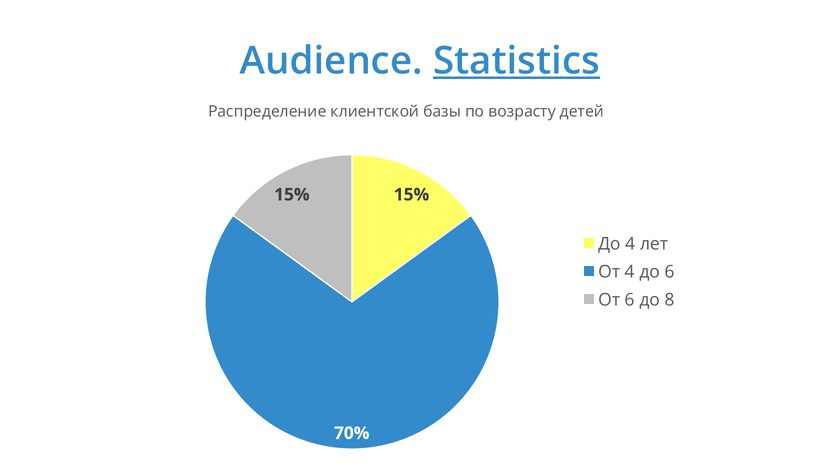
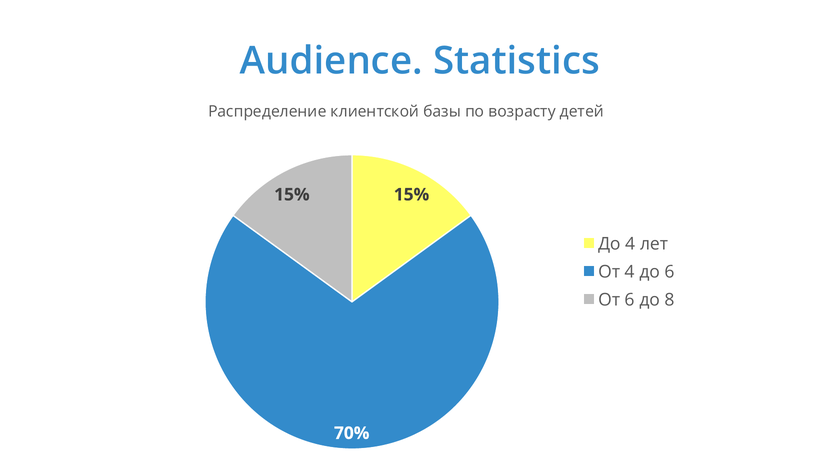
Statistics underline: present -> none
